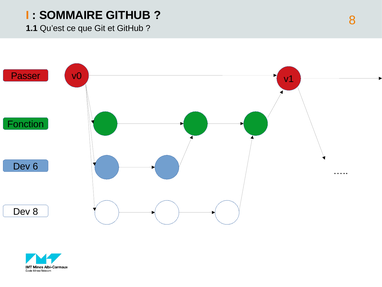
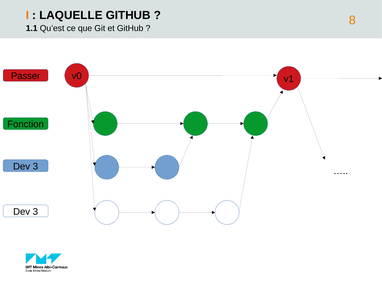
SOMMAIRE: SOMMAIRE -> LAQUELLE
6 at (35, 166): 6 -> 3
8 at (35, 211): 8 -> 3
